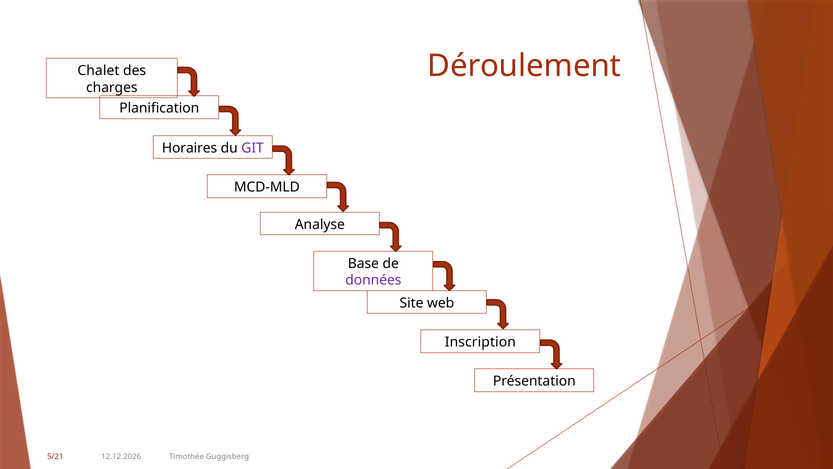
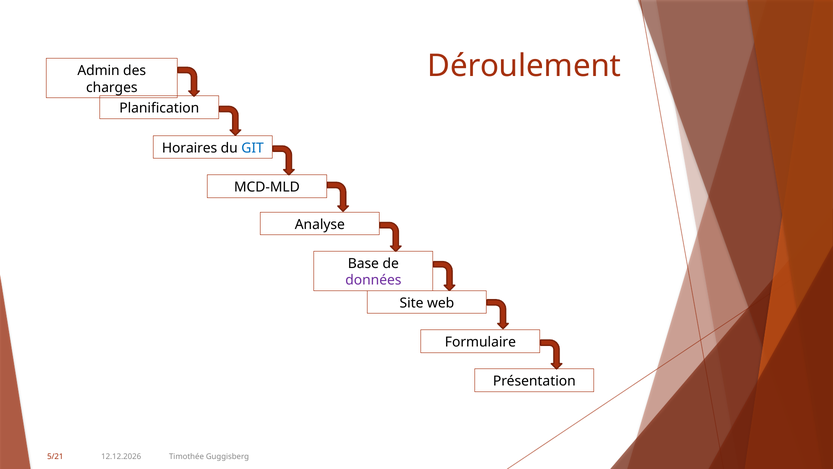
Chalet: Chalet -> Admin
GIT colour: purple -> blue
Inscription: Inscription -> Formulaire
